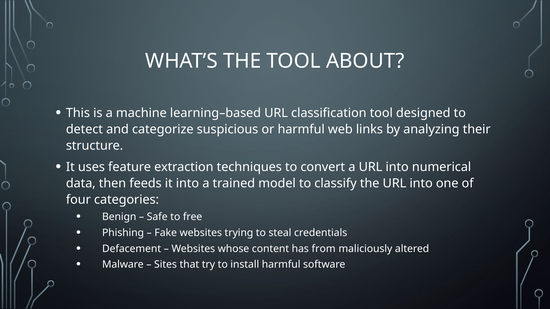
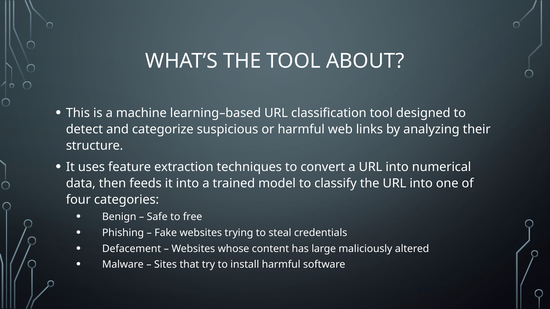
from: from -> large
